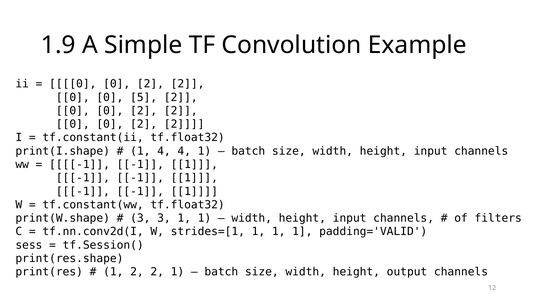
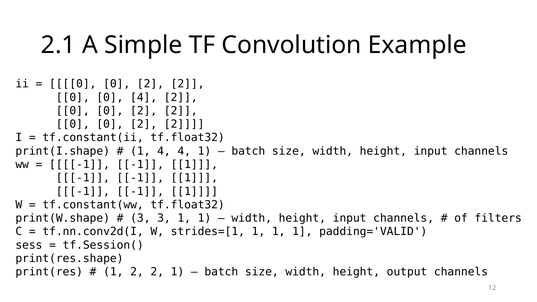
1.9: 1.9 -> 2.1
0 5: 5 -> 4
